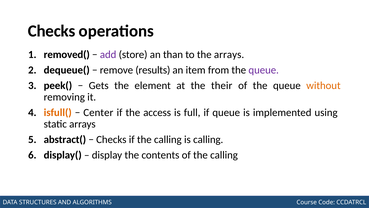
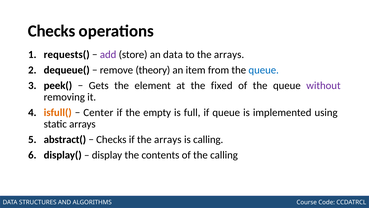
removed(: removed( -> requests(
an than: than -> data
results: results -> theory
queue at (264, 70) colour: purple -> blue
their: their -> fixed
without colour: orange -> purple
access: access -> empty
if the calling: calling -> arrays
